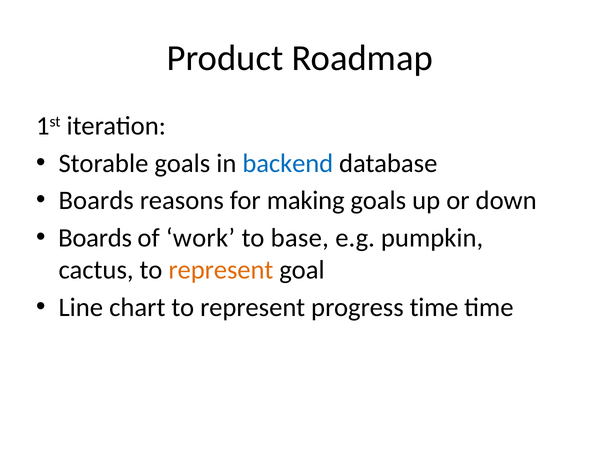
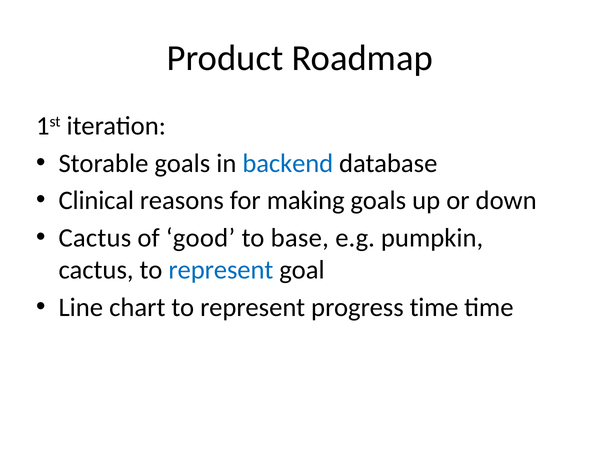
Boards at (96, 201): Boards -> Clinical
Boards at (95, 238): Boards -> Cactus
work: work -> good
represent at (221, 270) colour: orange -> blue
